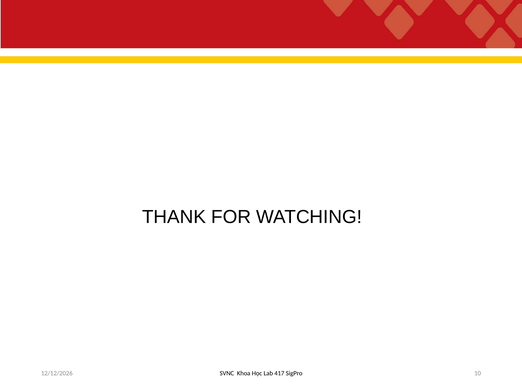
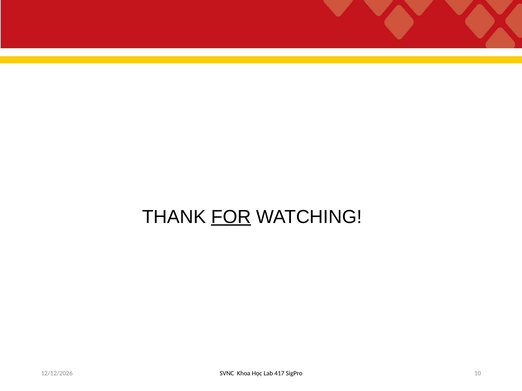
FOR underline: none -> present
